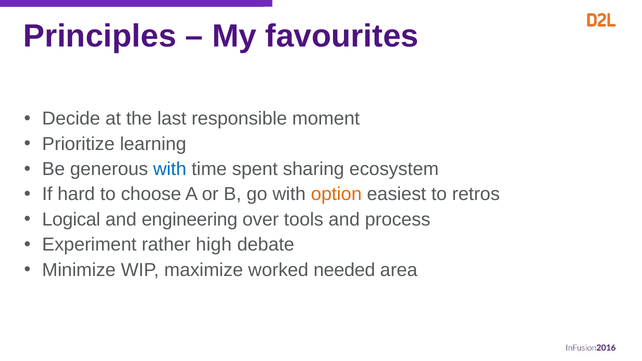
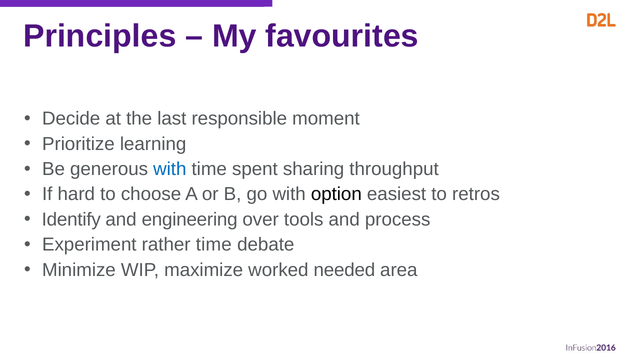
ecosystem: ecosystem -> throughput
option colour: orange -> black
Logical: Logical -> Identify
rather high: high -> time
